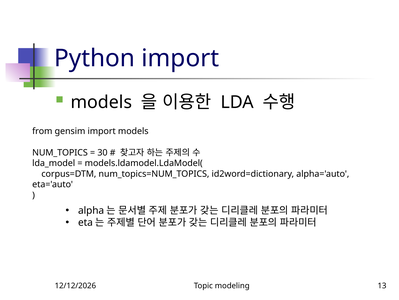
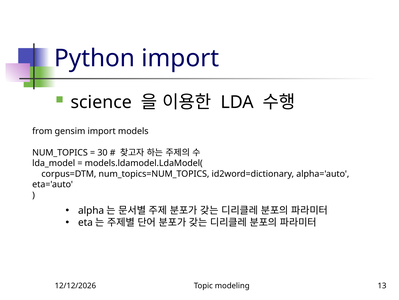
models at (101, 102): models -> science
